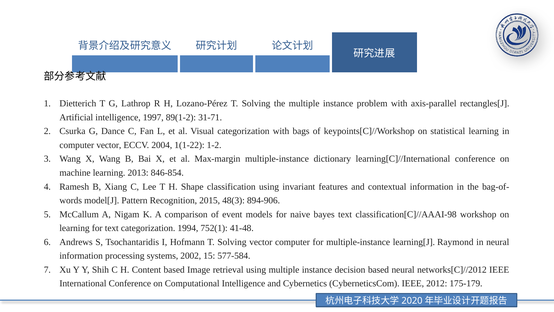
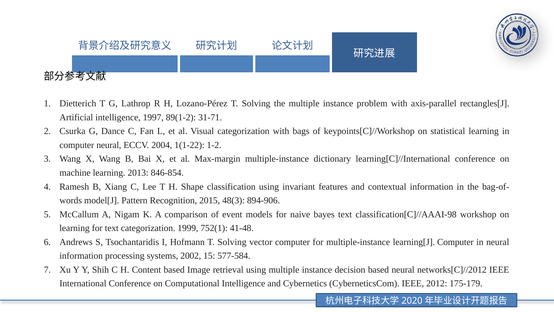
computer vector: vector -> neural
1994: 1994 -> 1999
learning[J Raymond: Raymond -> Computer
